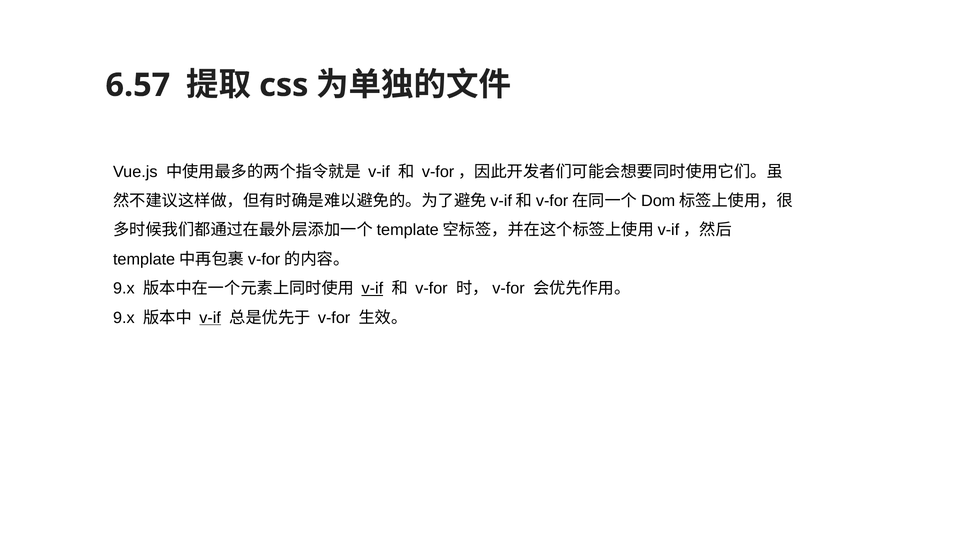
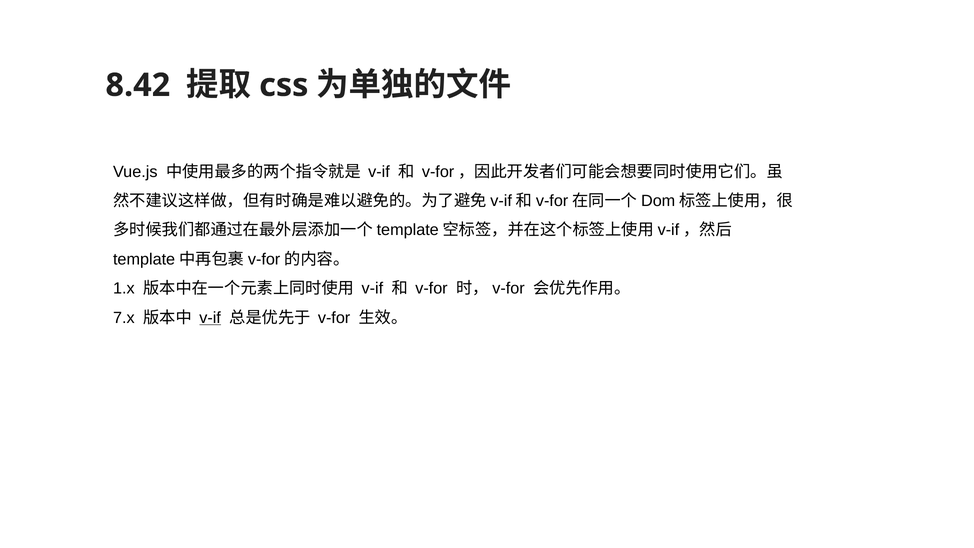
6.57: 6.57 -> 8.42
9.x at (124, 288): 9.x -> 1.x
v-if at (372, 288) underline: present -> none
9.x at (124, 318): 9.x -> 7.x
